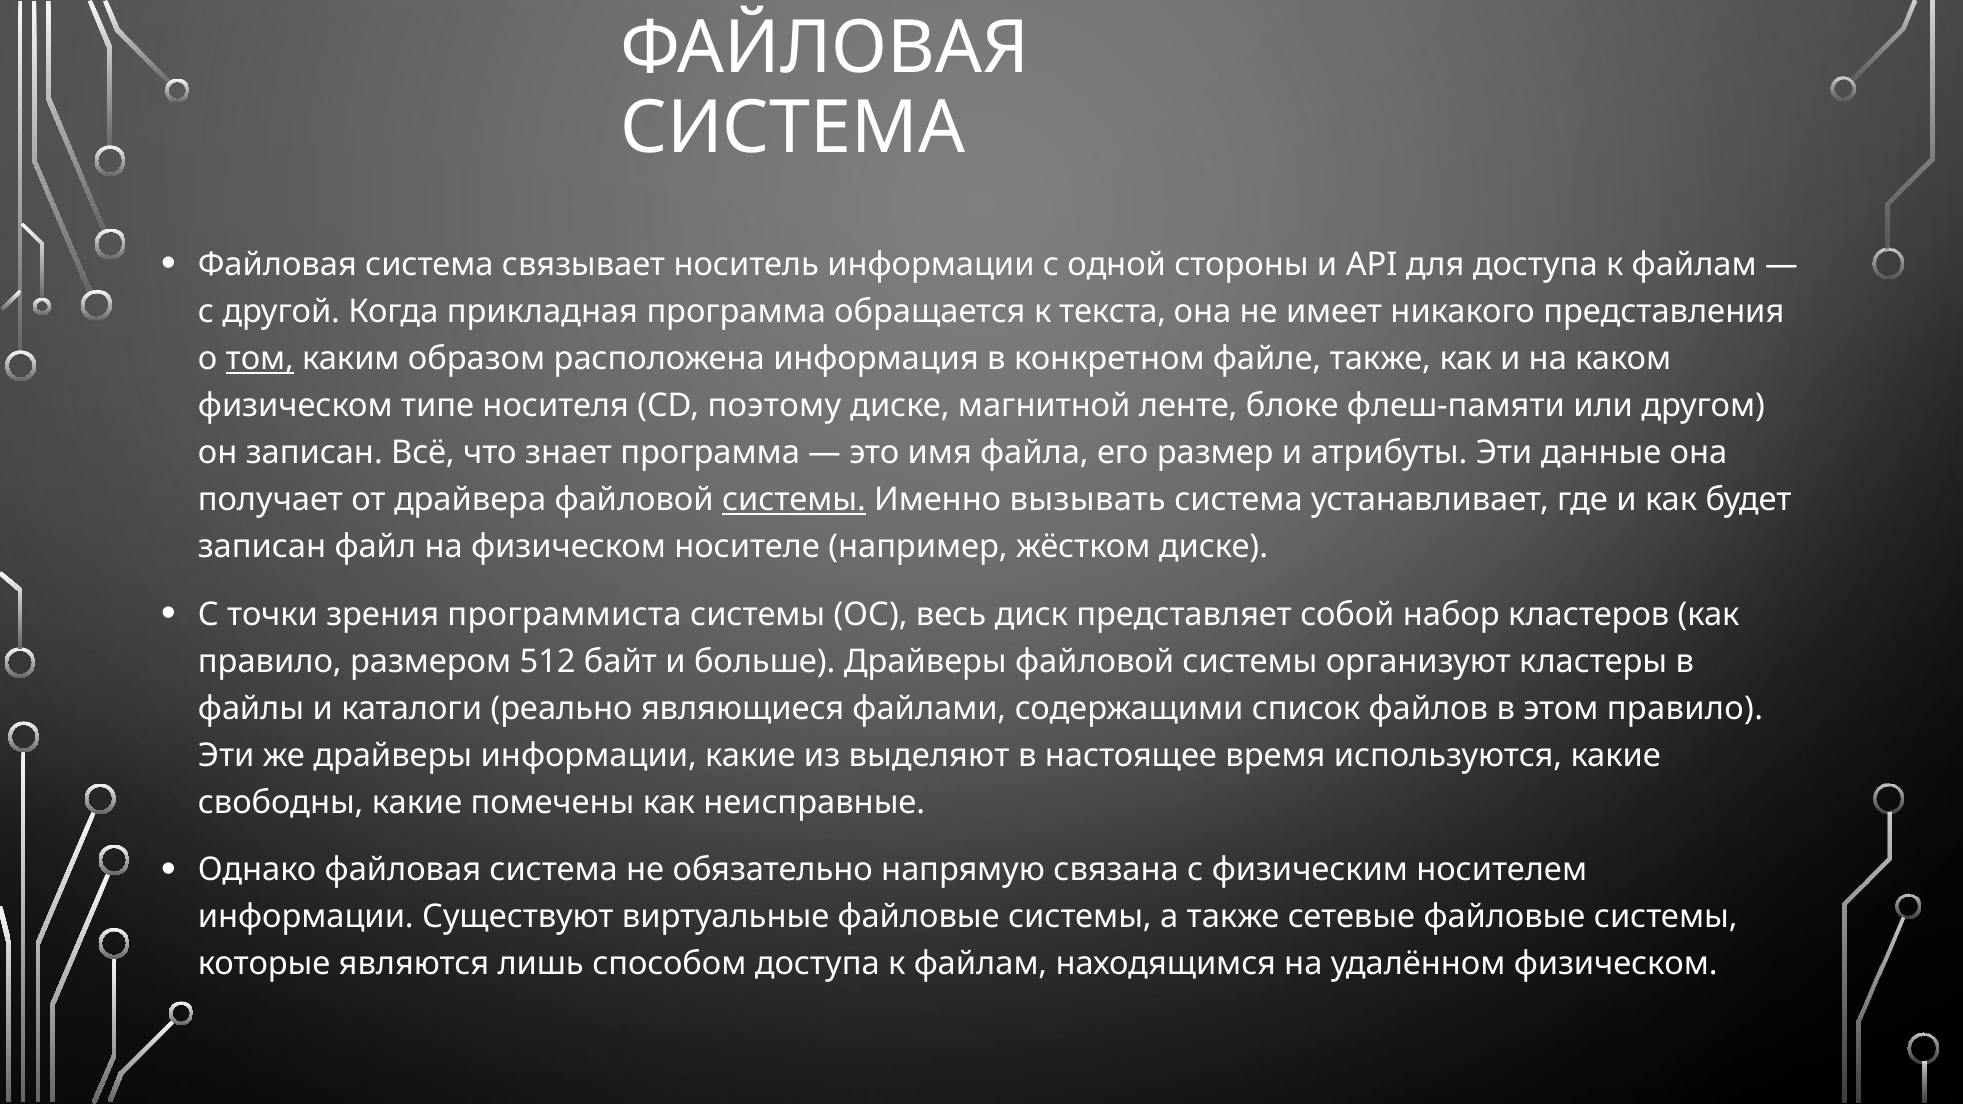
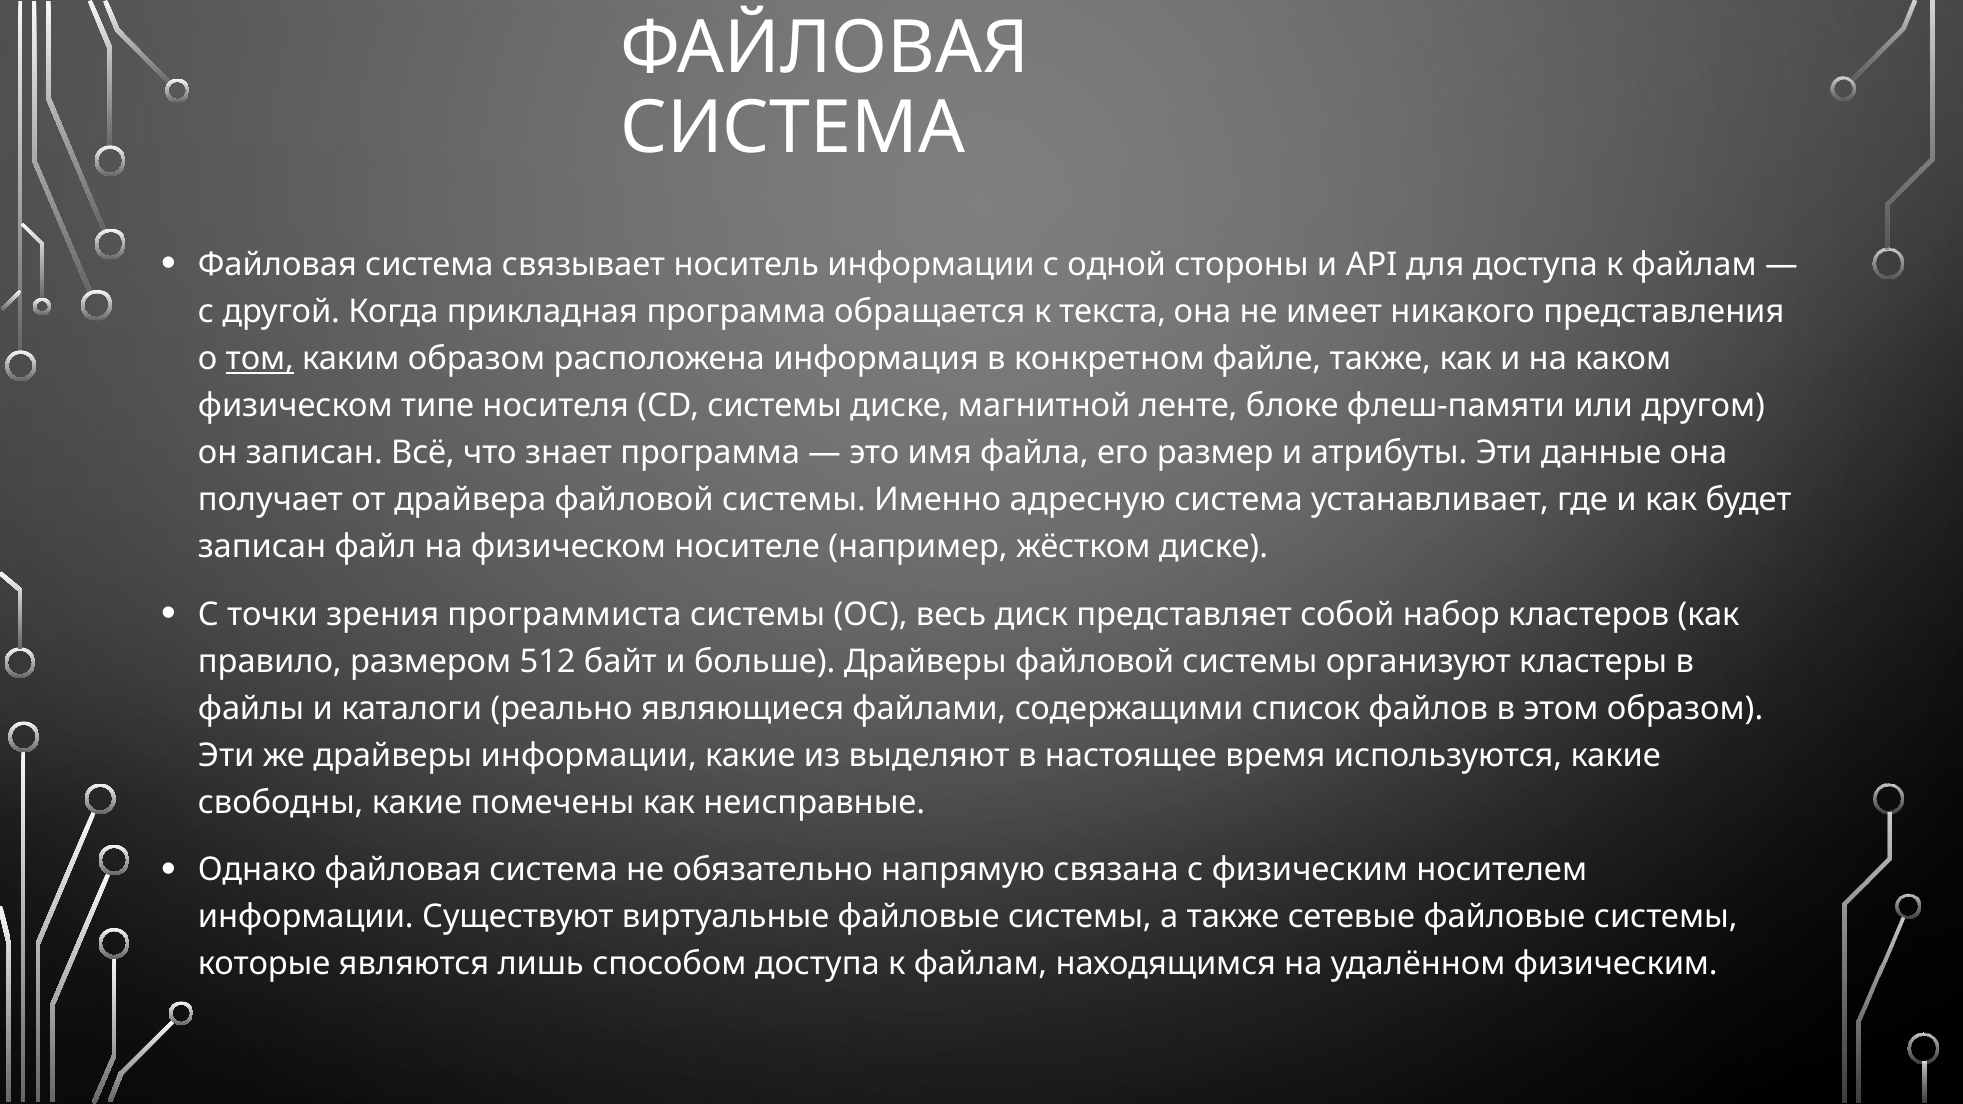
CD поэтому: поэтому -> системы
системы at (794, 500) underline: present -> none
вызывать: вызывать -> адресную
этом правило: правило -> образом
удалённом физическом: физическом -> физическим
